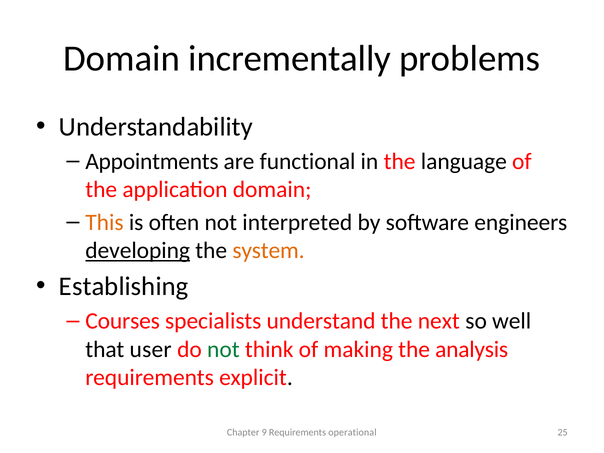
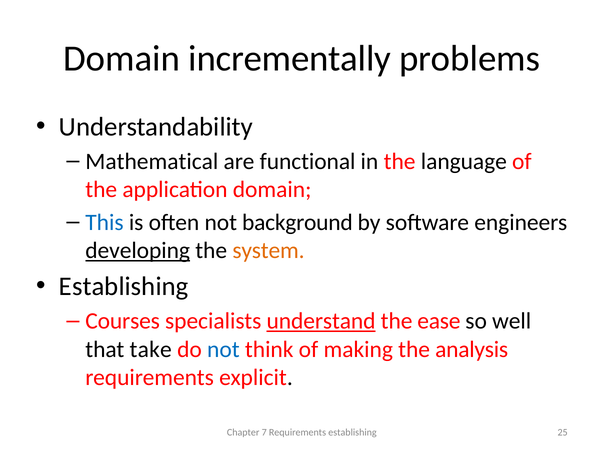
Appointments: Appointments -> Mathematical
This colour: orange -> blue
interpreted: interpreted -> background
understand underline: none -> present
next: next -> ease
user: user -> take
not at (223, 349) colour: green -> blue
9: 9 -> 7
Requirements operational: operational -> establishing
